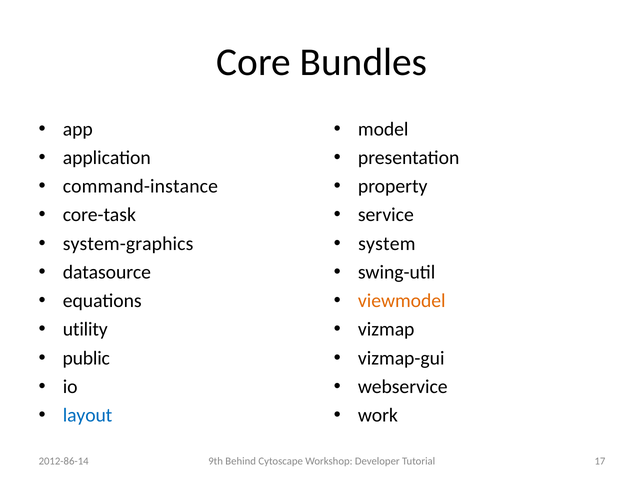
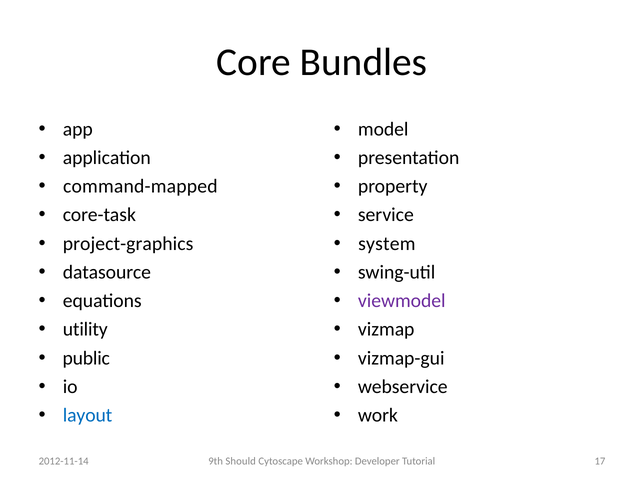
command-instance: command-instance -> command-mapped
system-graphics: system-graphics -> project-graphics
viewmodel colour: orange -> purple
Behind: Behind -> Should
2012-86-14: 2012-86-14 -> 2012-11-14
